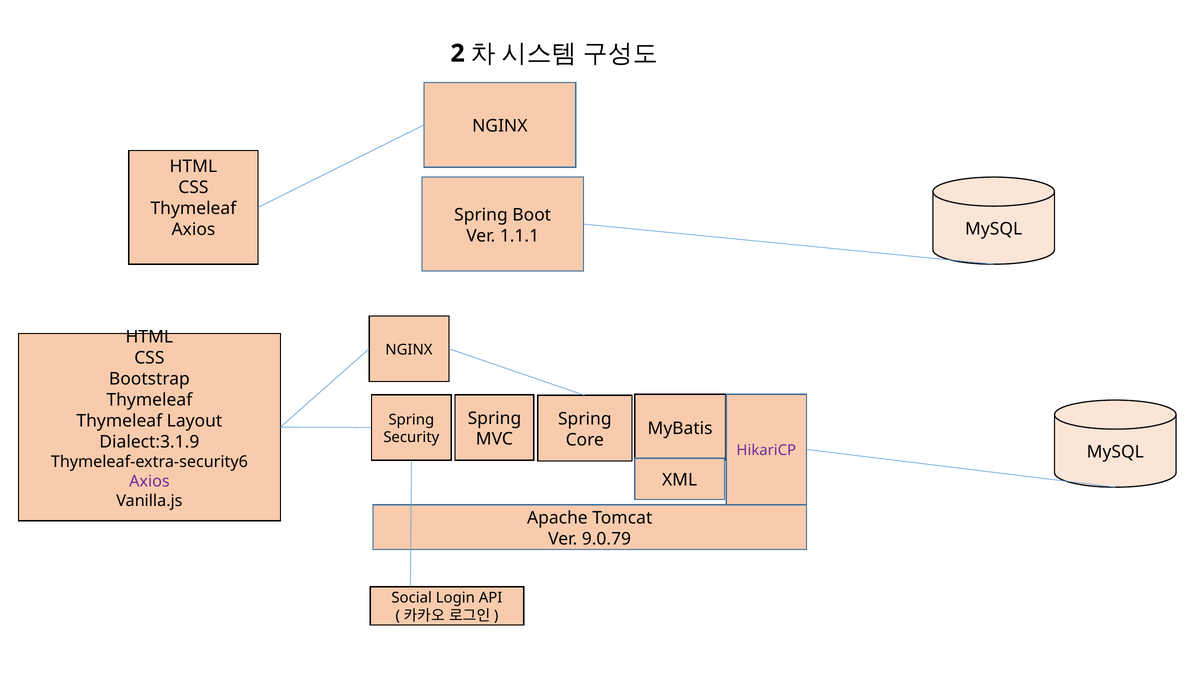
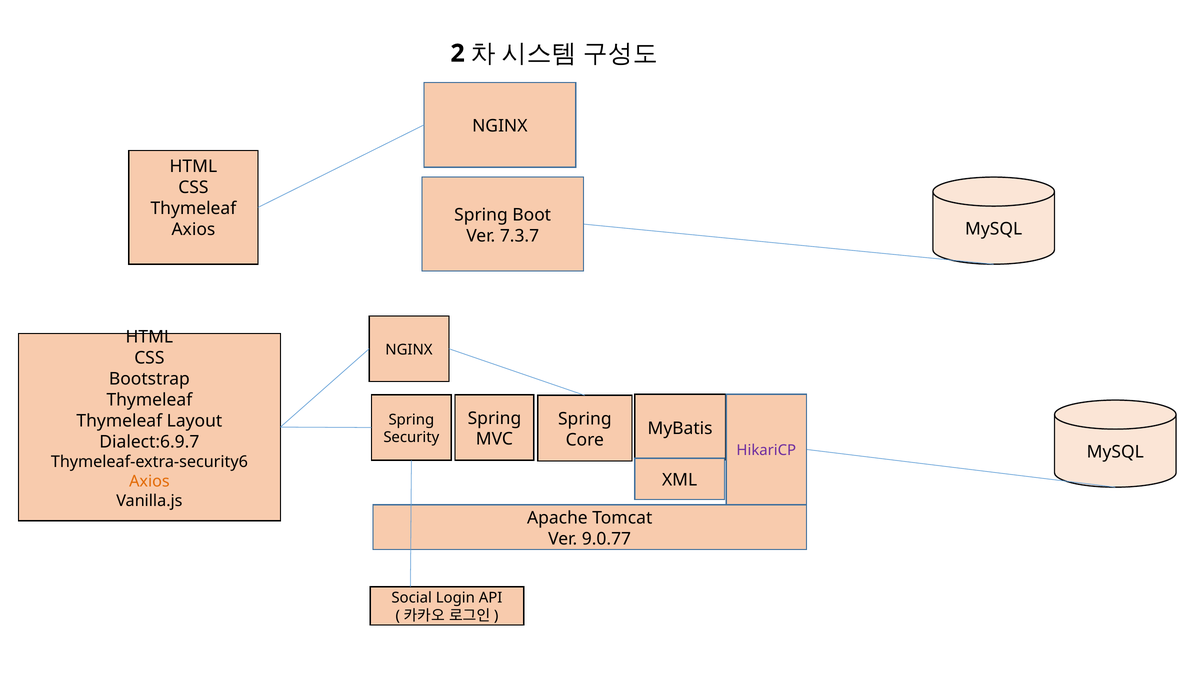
1.1.1: 1.1.1 -> 7.3.7
Dialect:3.1.9: Dialect:3.1.9 -> Dialect:6.9.7
Axios at (149, 481) colour: purple -> orange
9.0.79: 9.0.79 -> 9.0.77
